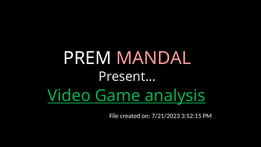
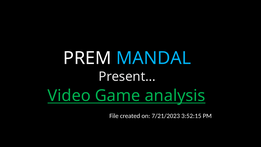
MANDAL colour: pink -> light blue
